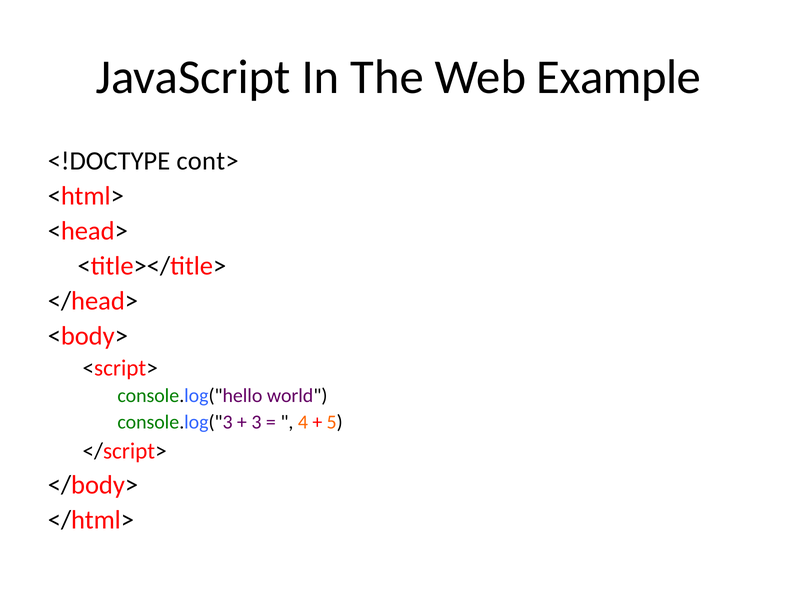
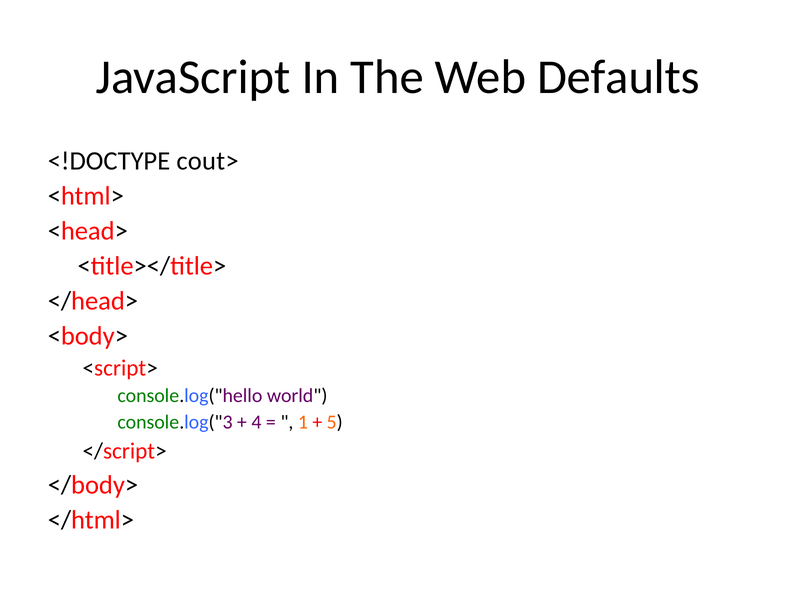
Example: Example -> Defaults
cont>: cont> -> cout>
3: 3 -> 4
4: 4 -> 1
